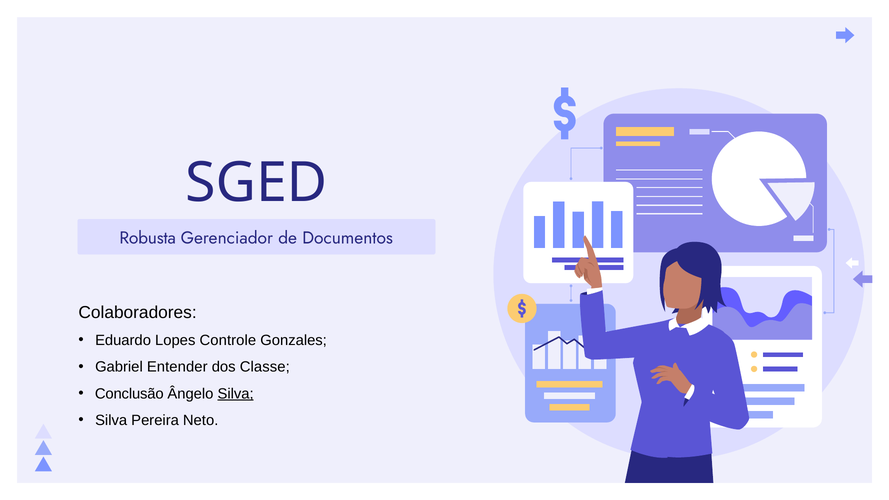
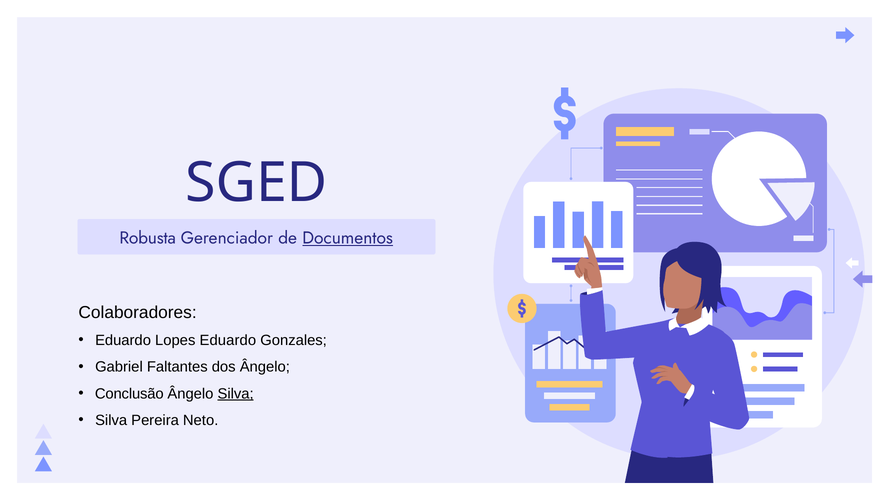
Documentos underline: none -> present
Lopes Controle: Controle -> Eduardo
Entender: Entender -> Faltantes
dos Classe: Classe -> Ângelo
